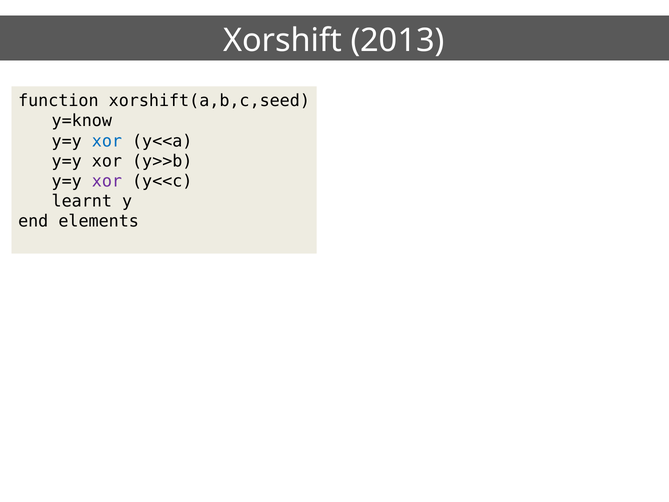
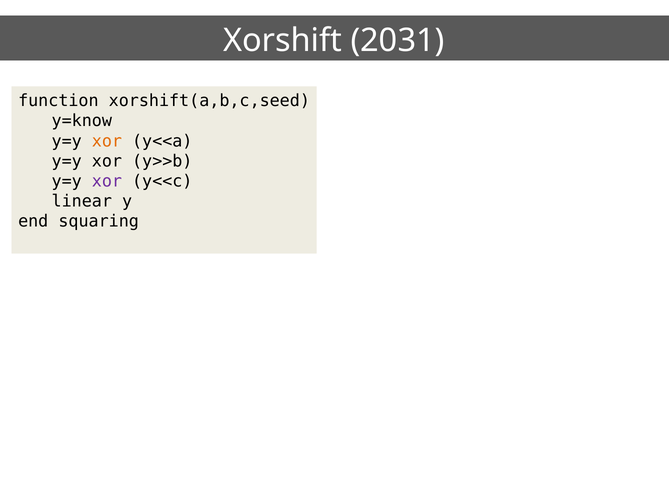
2013: 2013 -> 2031
xor at (107, 141) colour: blue -> orange
learnt: learnt -> linear
elements: elements -> squaring
